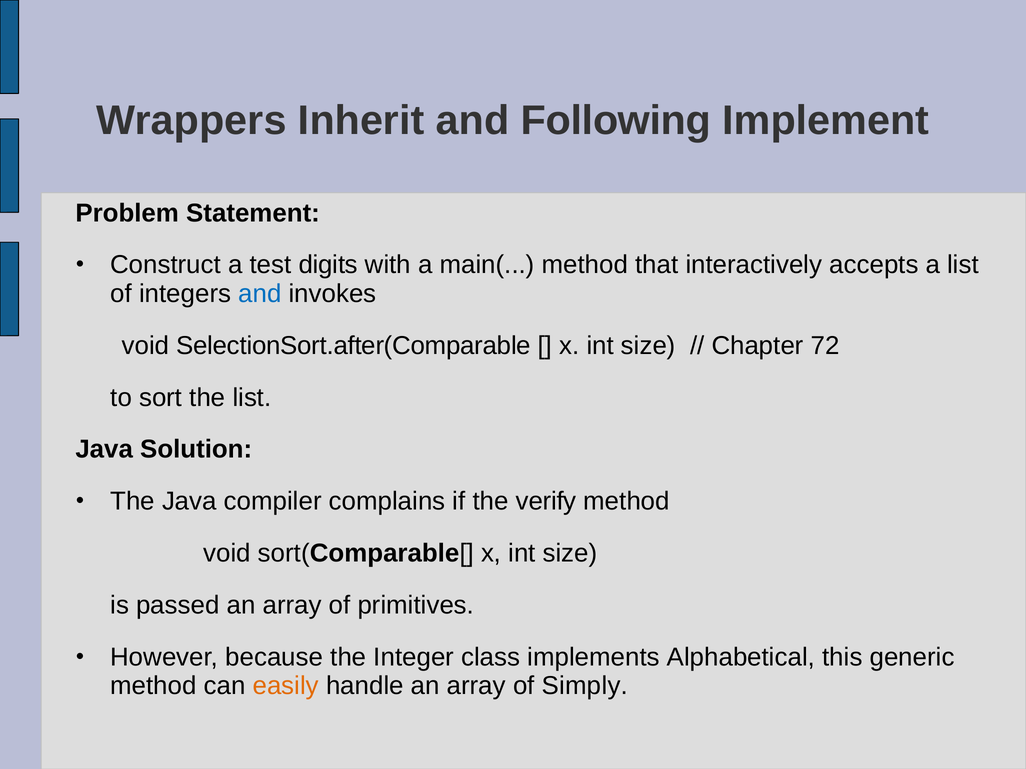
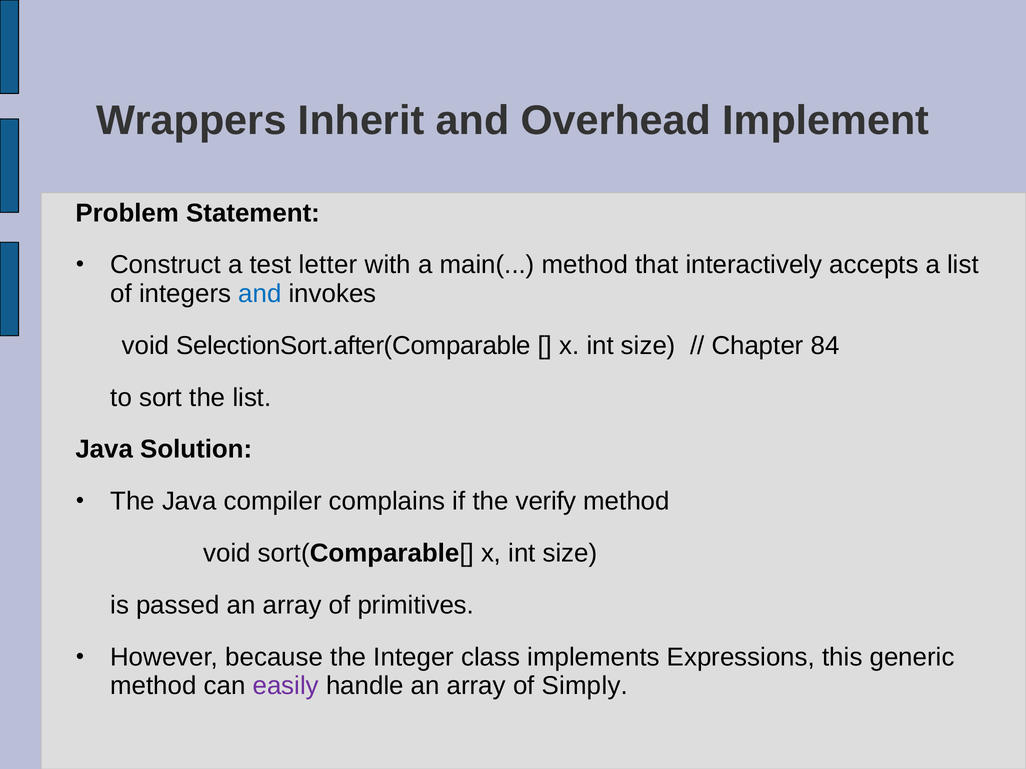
Following: Following -> Overhead
digits: digits -> letter
72: 72 -> 84
Alphabetical: Alphabetical -> Expressions
easily colour: orange -> purple
